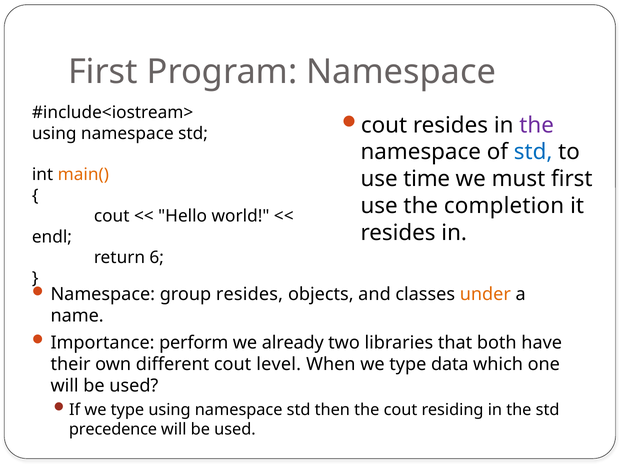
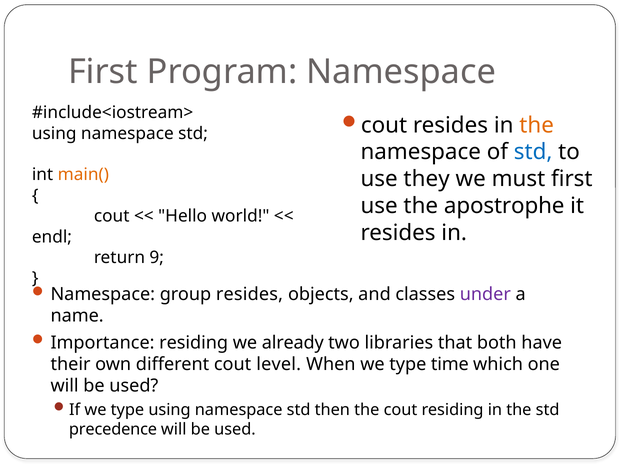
the at (537, 125) colour: purple -> orange
time: time -> they
completion: completion -> apostrophe
6: 6 -> 9
under colour: orange -> purple
Importance perform: perform -> residing
data: data -> time
